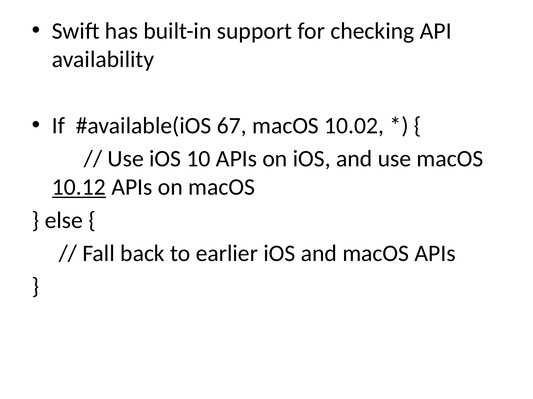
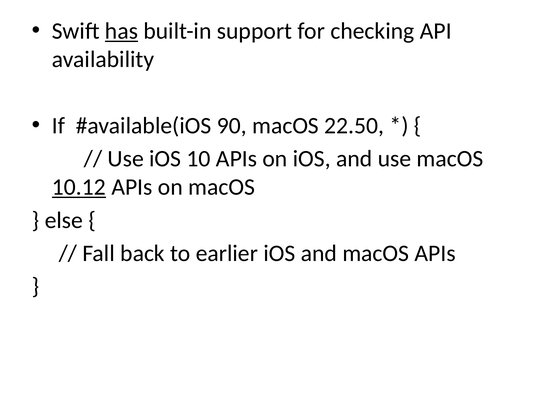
has underline: none -> present
67: 67 -> 90
10.02: 10.02 -> 22.50
